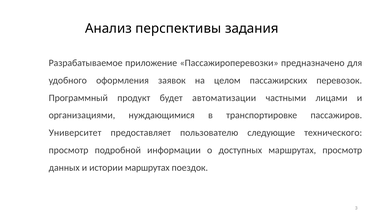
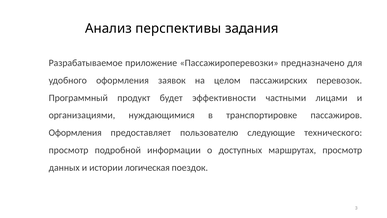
автоматизации: автоматизации -> эффективности
Университет at (75, 133): Университет -> Оформления
истории маршрутах: маршрутах -> логическая
